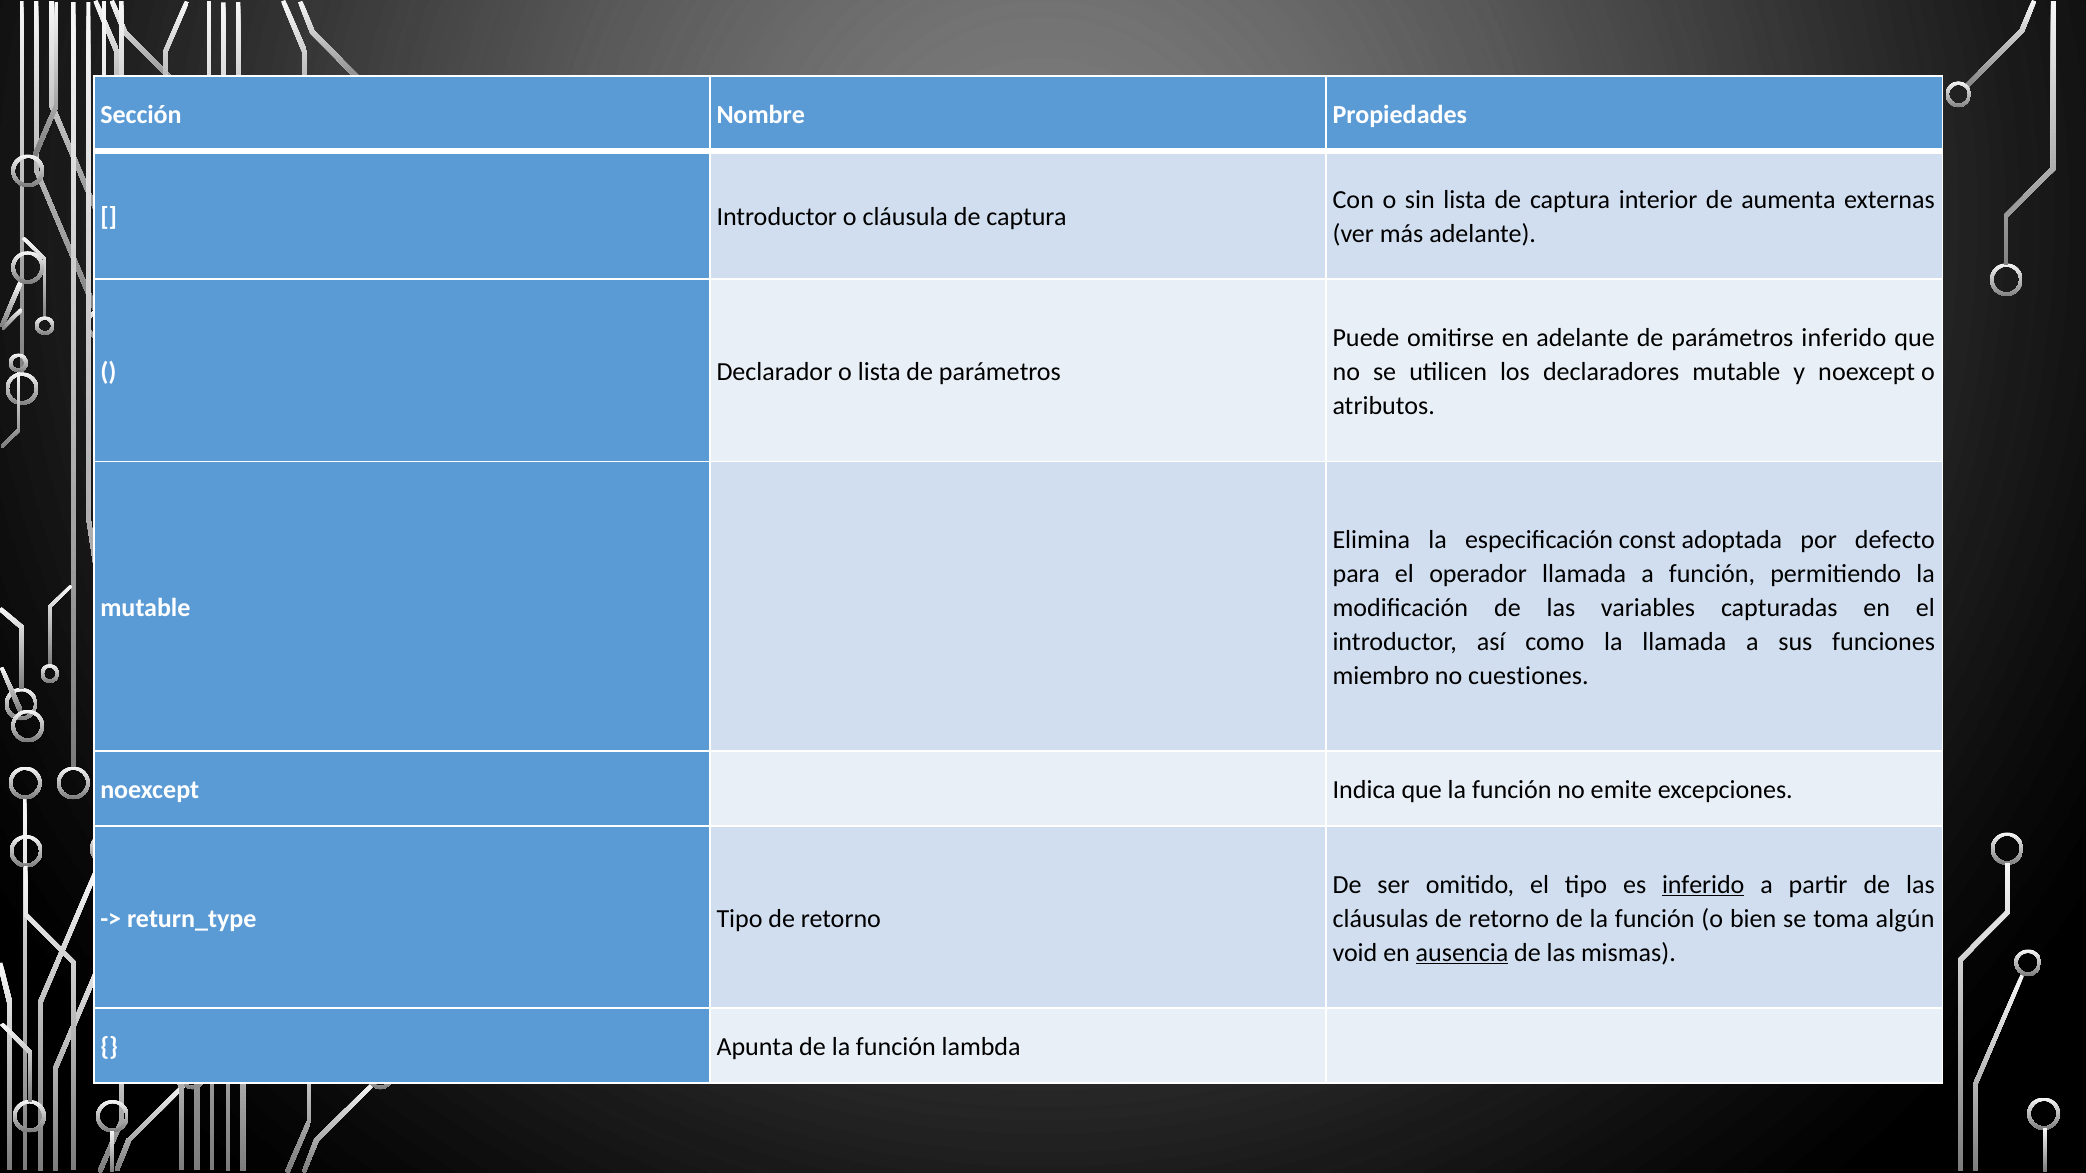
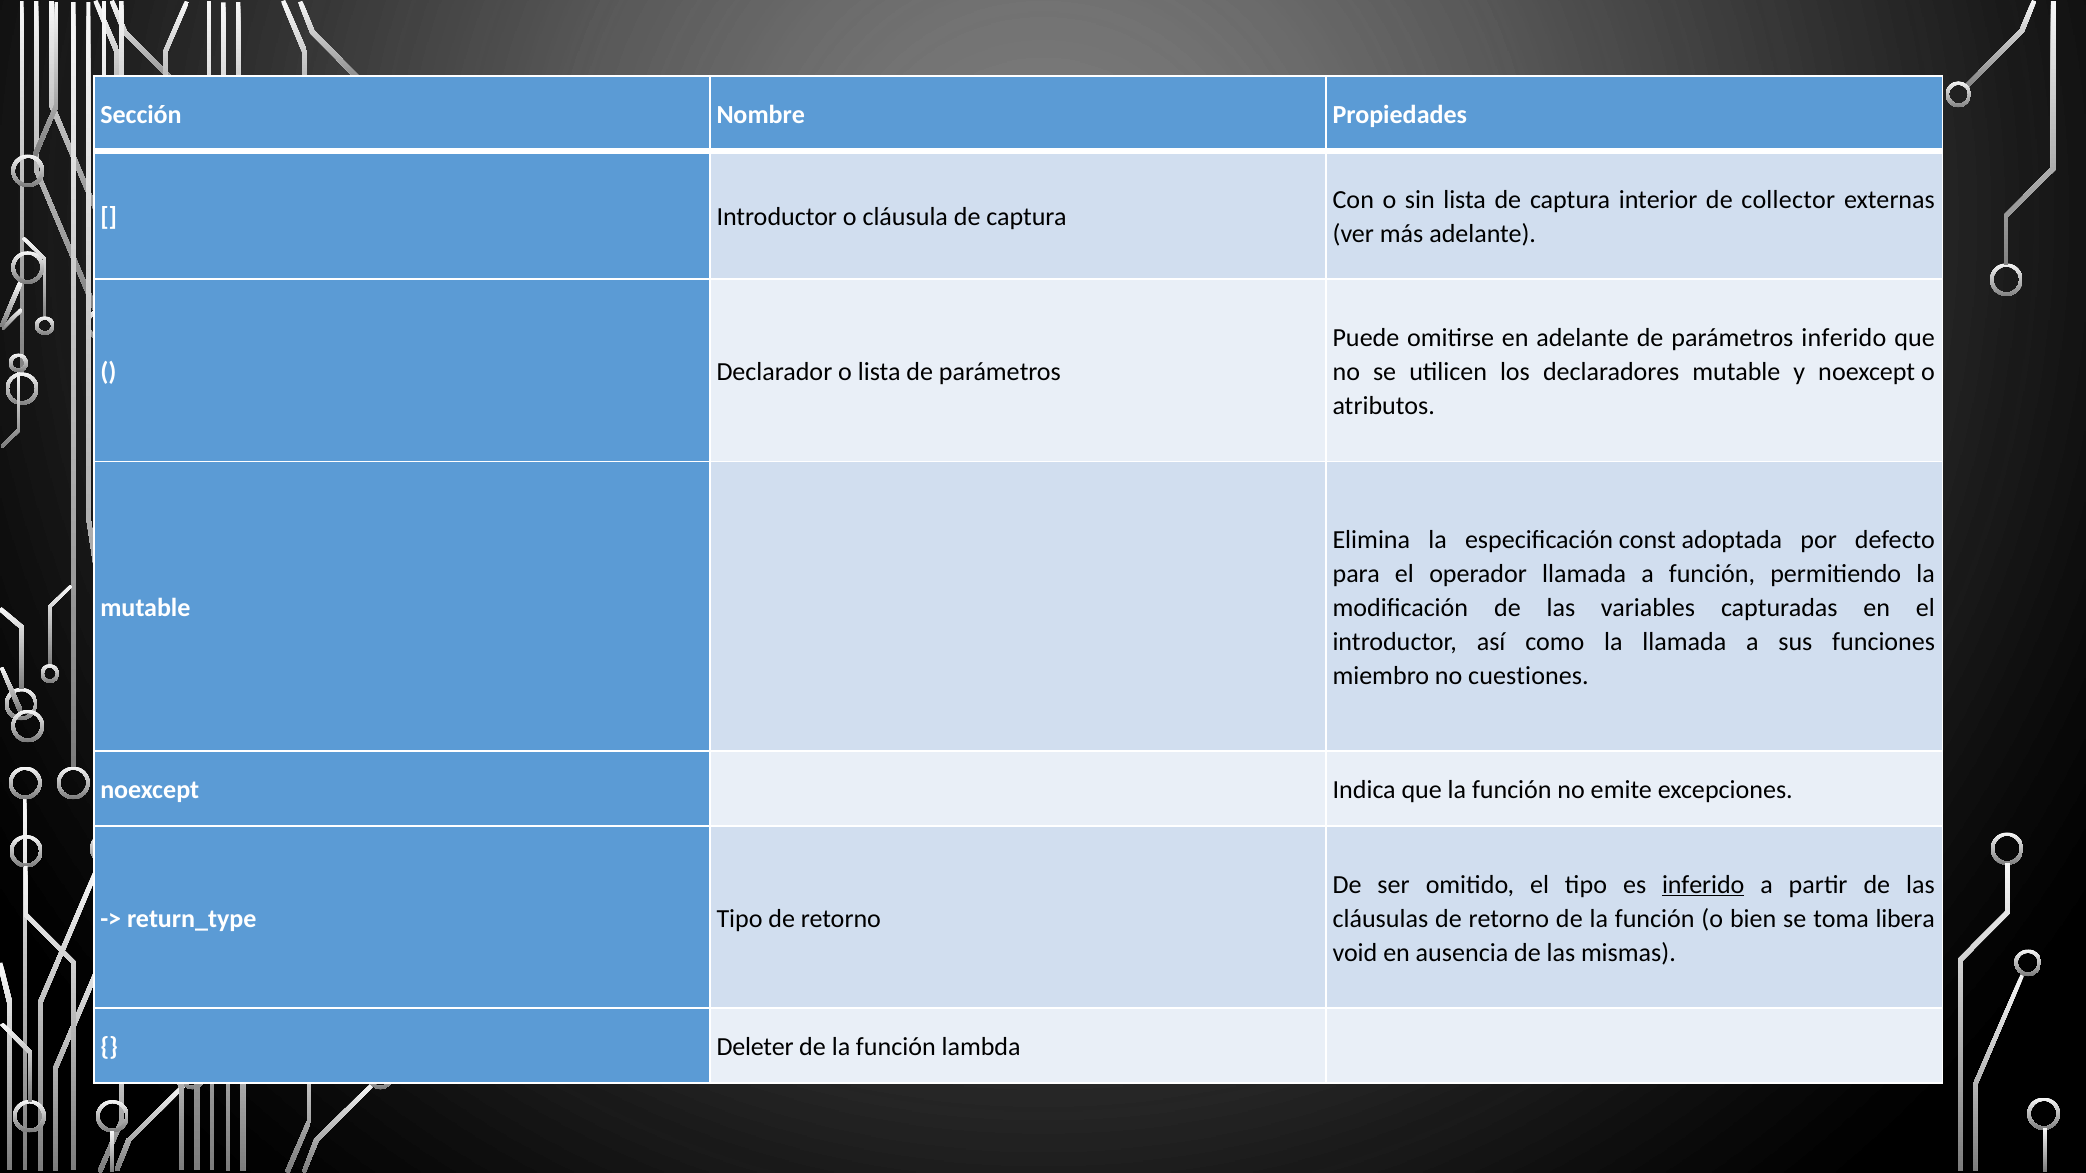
aumenta: aumenta -> collector
algún: algún -> libera
ausencia underline: present -> none
Apunta: Apunta -> Deleter
